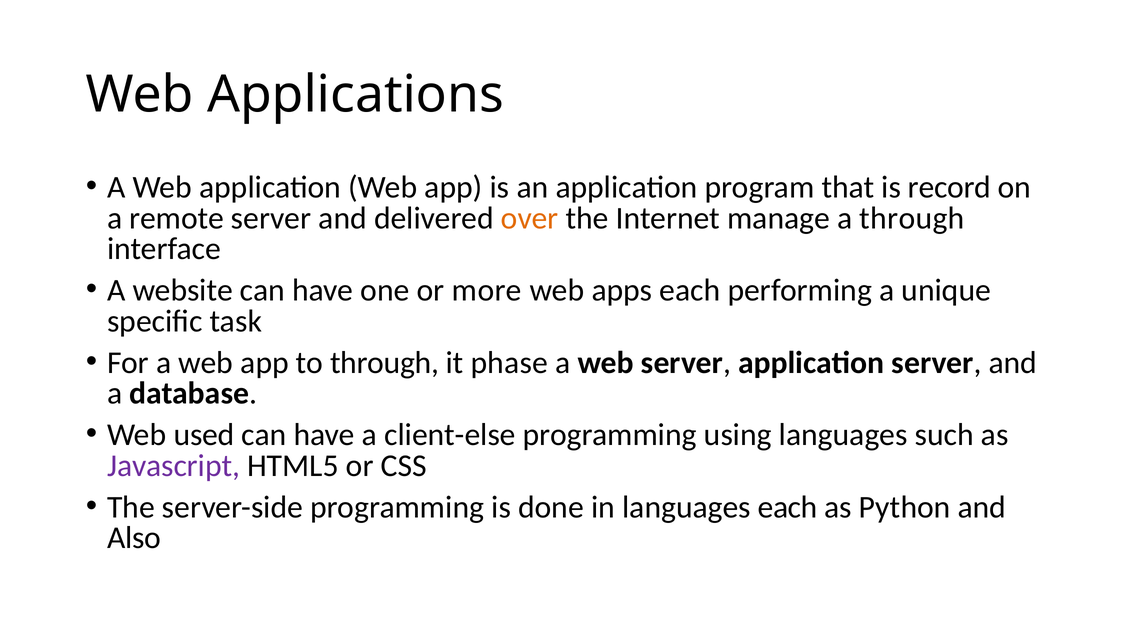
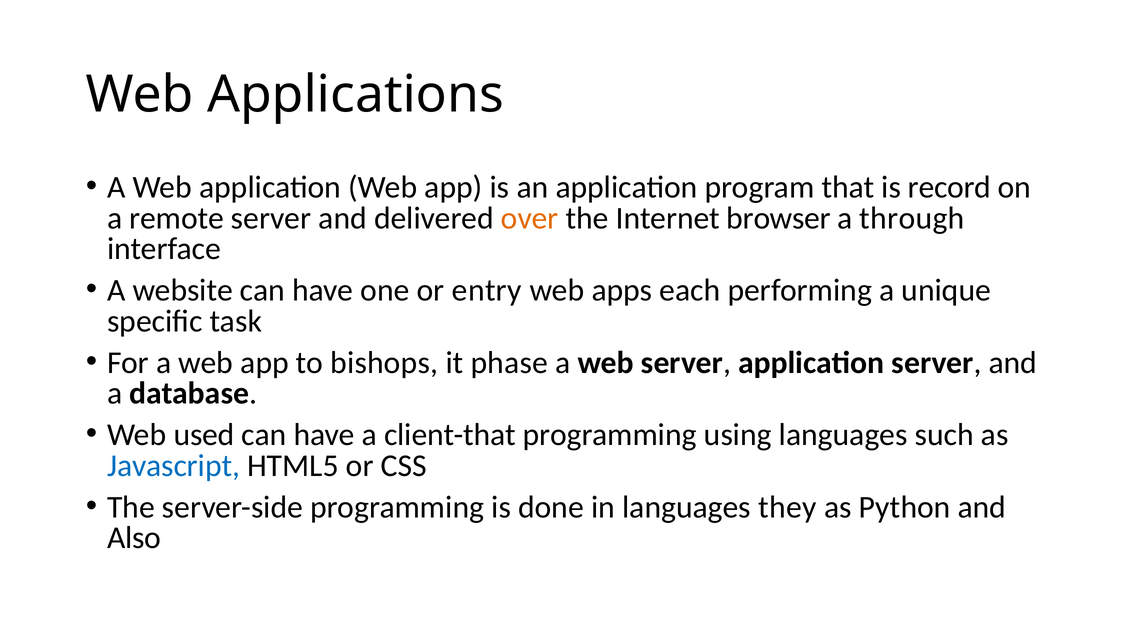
manage: manage -> browser
more: more -> entry
to through: through -> bishops
client-else: client-else -> client-that
Javascript colour: purple -> blue
languages each: each -> they
